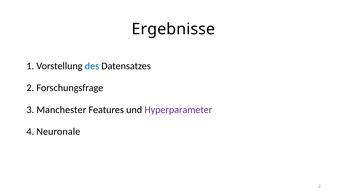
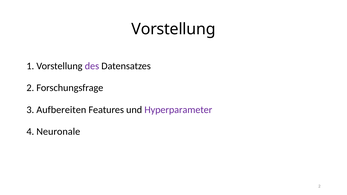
Ergebnisse at (173, 29): Ergebnisse -> Vorstellung
des colour: blue -> purple
Manchester: Manchester -> Aufbereiten
